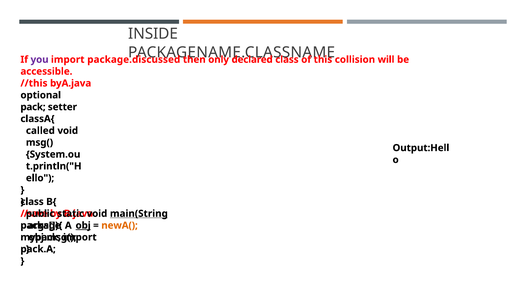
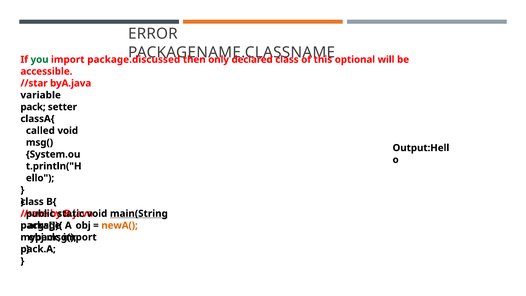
INSIDE: INSIDE -> ERROR
you colour: purple -> green
collision: collision -> optional
//this: //this -> //star
optional: optional -> variable
obj underline: present -> none
